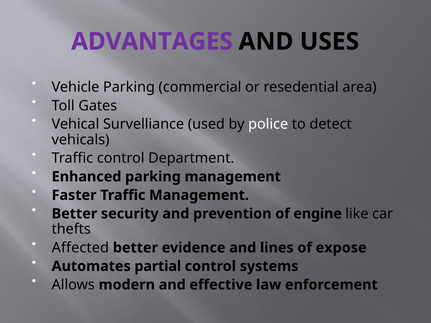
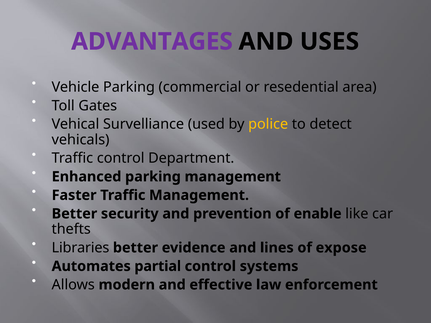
police colour: white -> yellow
engine: engine -> enable
Affected: Affected -> Libraries
